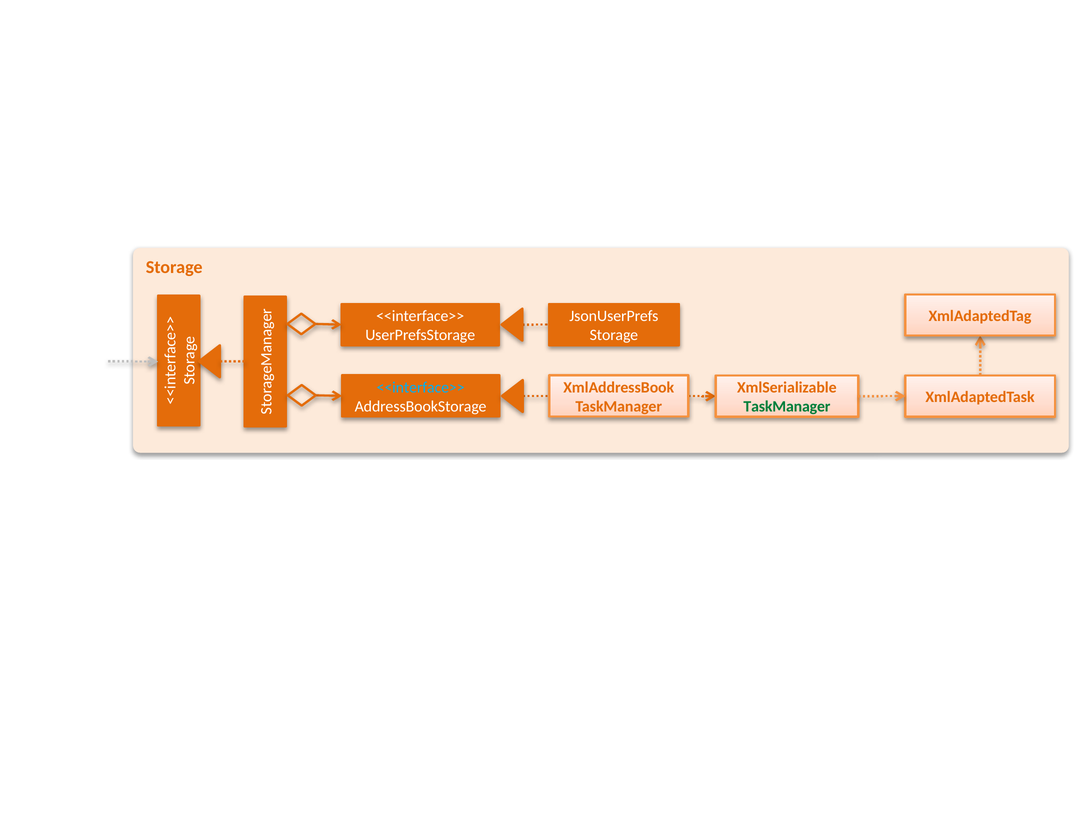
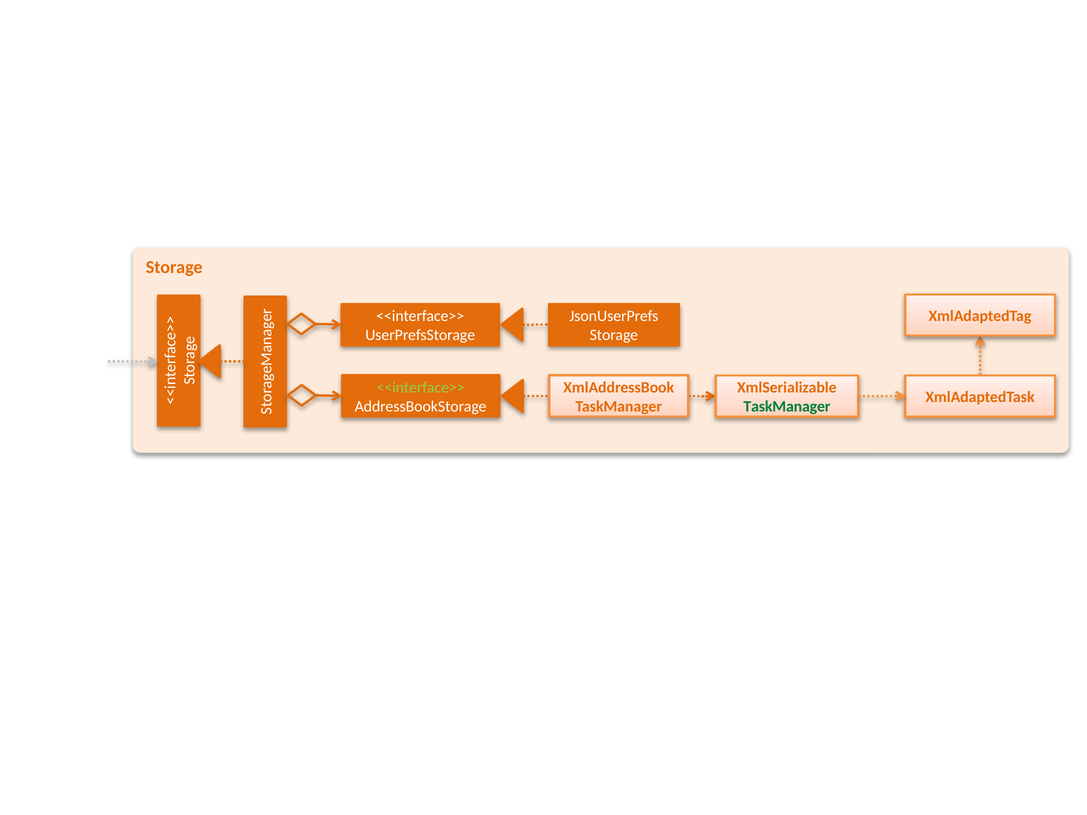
<<interface>> at (421, 388) colour: light blue -> light green
